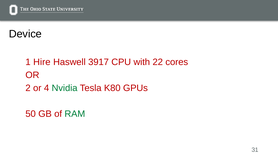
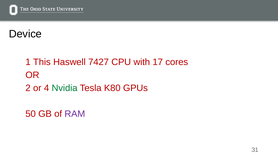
Hire: Hire -> This
3917: 3917 -> 7427
22: 22 -> 17
RAM colour: green -> purple
